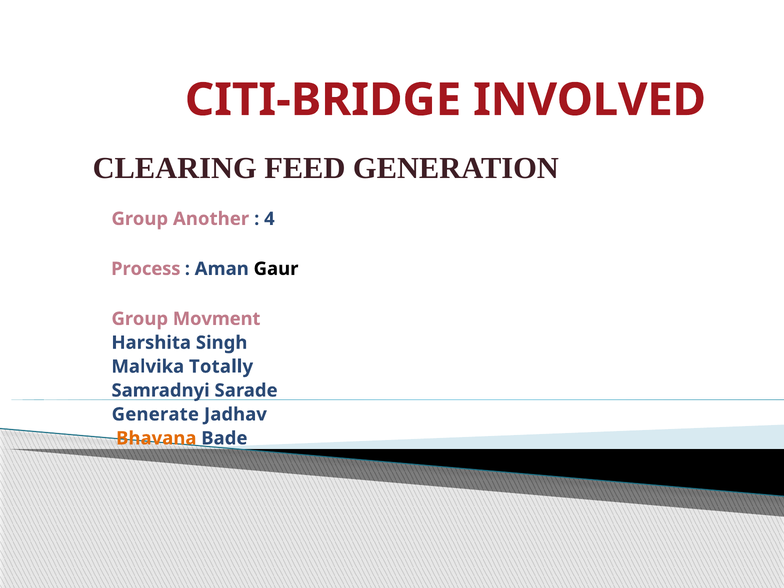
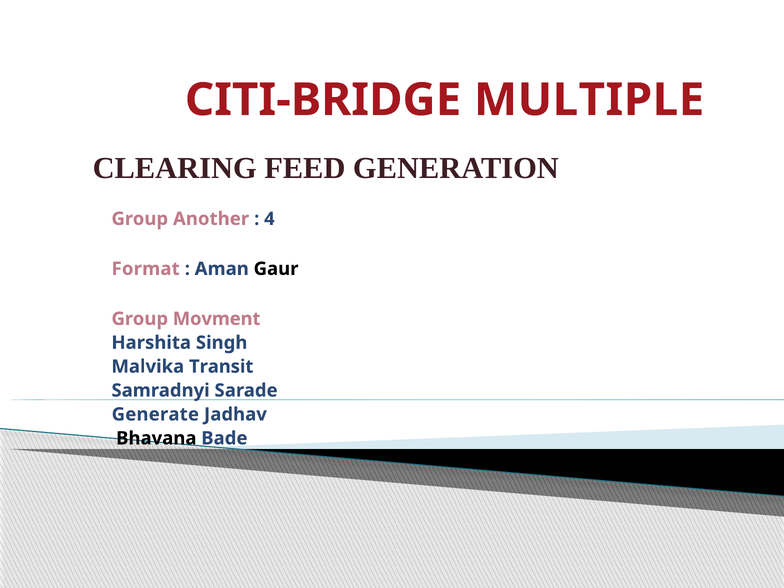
INVOLVED: INVOLVED -> MULTIPLE
Process: Process -> Format
Totally: Totally -> Transit
Bhavana colour: orange -> black
